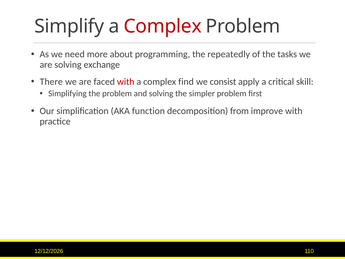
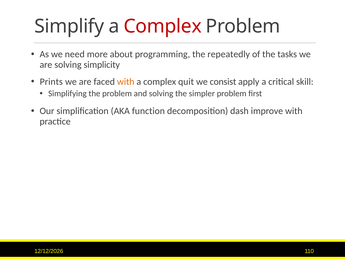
exchange: exchange -> simplicity
There: There -> Prints
with at (126, 82) colour: red -> orange
find: find -> quit
from: from -> dash
